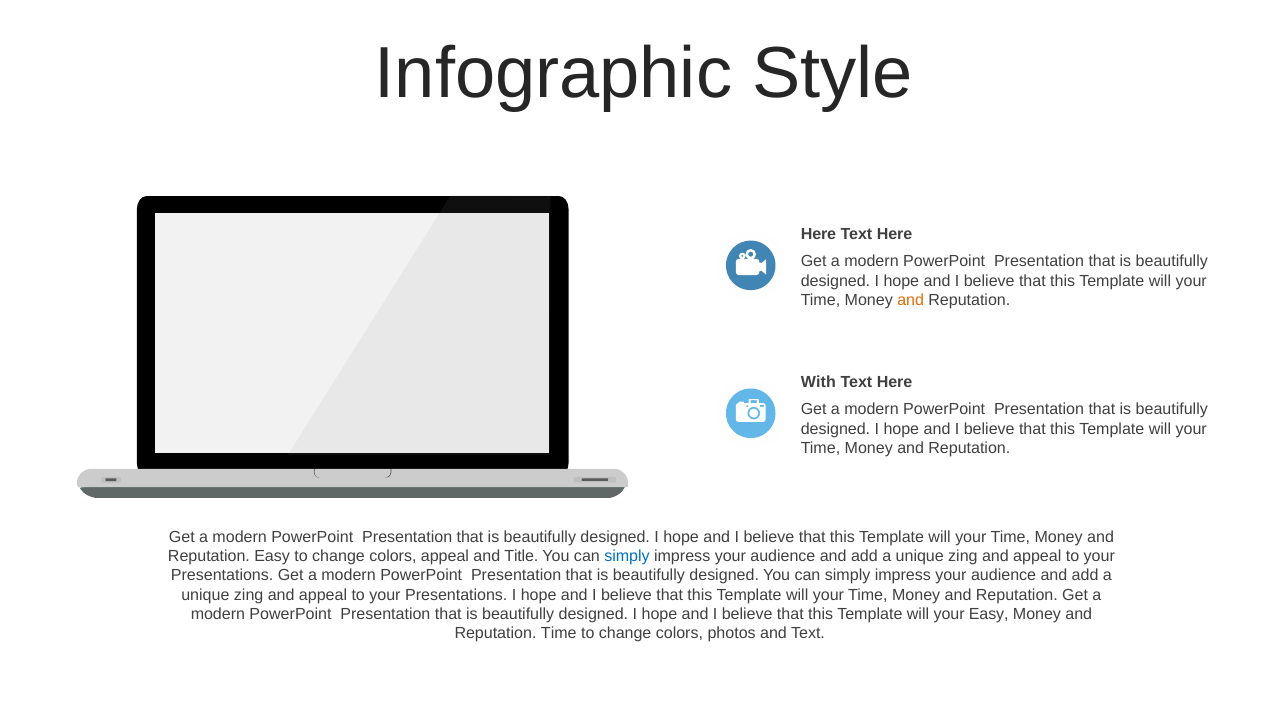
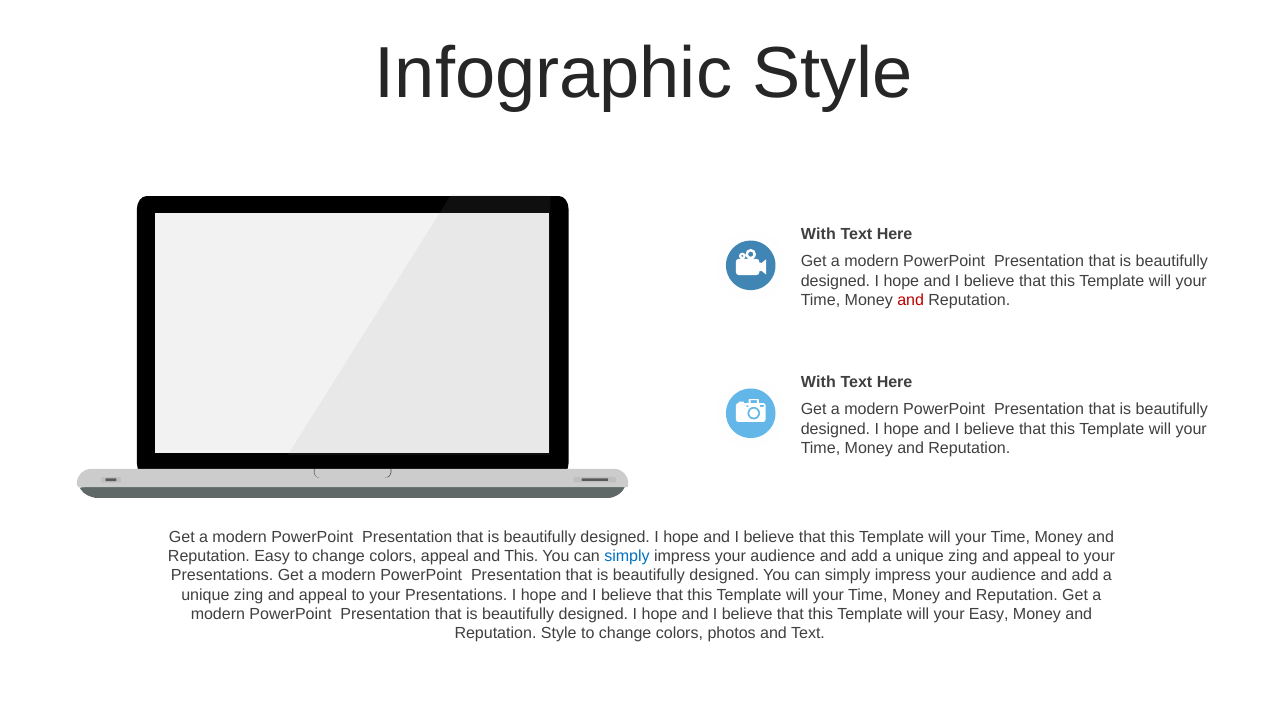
Here at (818, 234): Here -> With
and at (911, 300) colour: orange -> red
and Title: Title -> This
Reputation Time: Time -> Style
